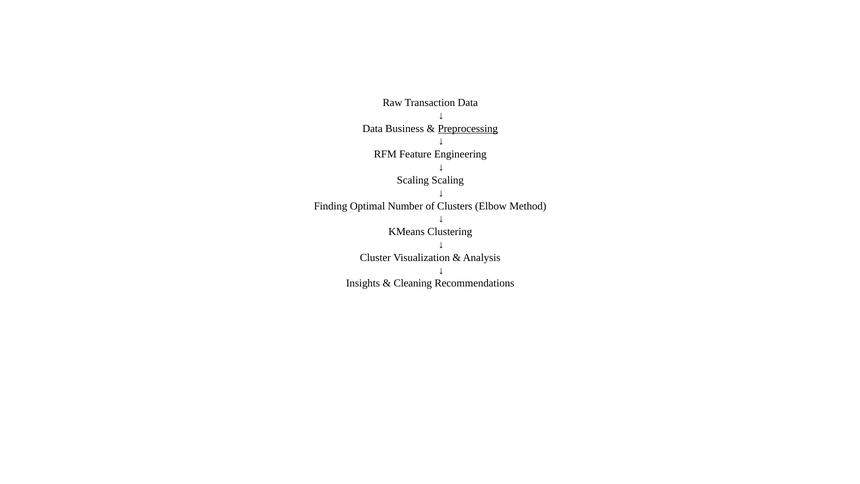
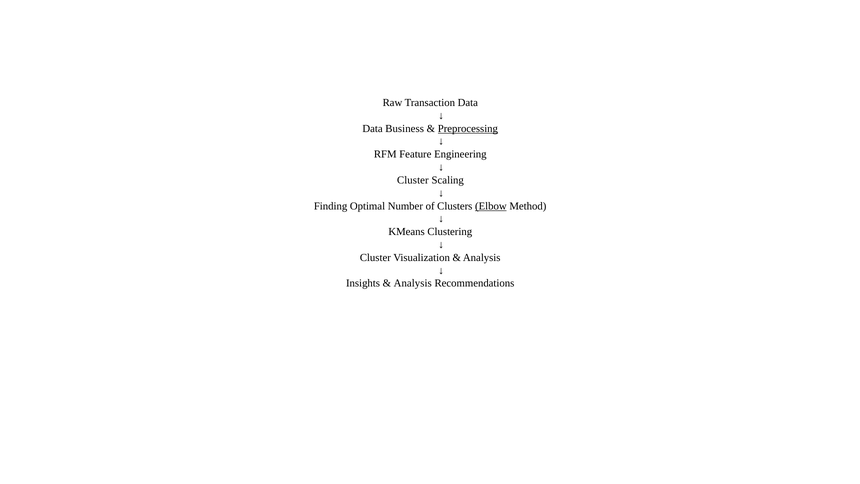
Scaling at (413, 180): Scaling -> Cluster
Elbow underline: none -> present
Cleaning at (413, 283): Cleaning -> Analysis
